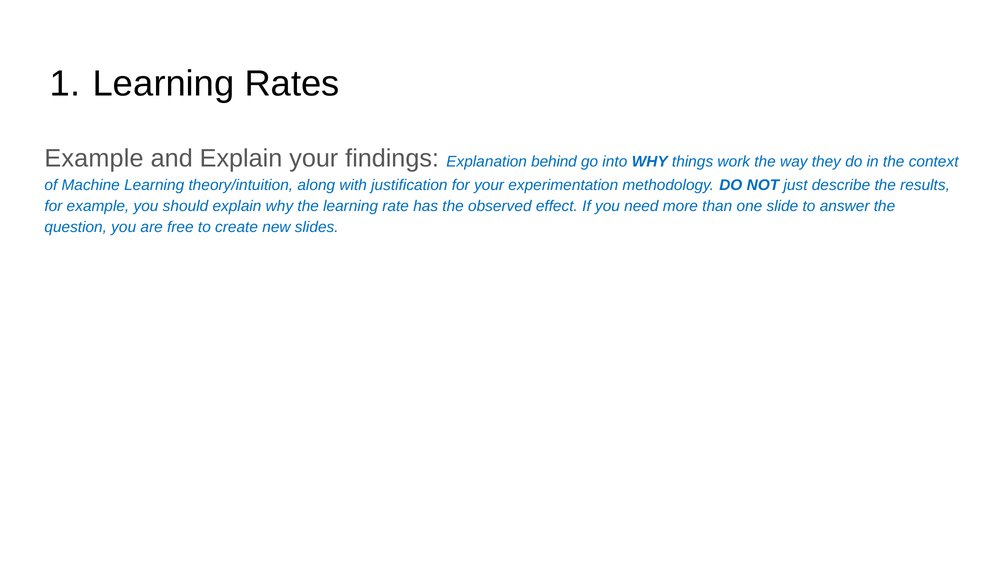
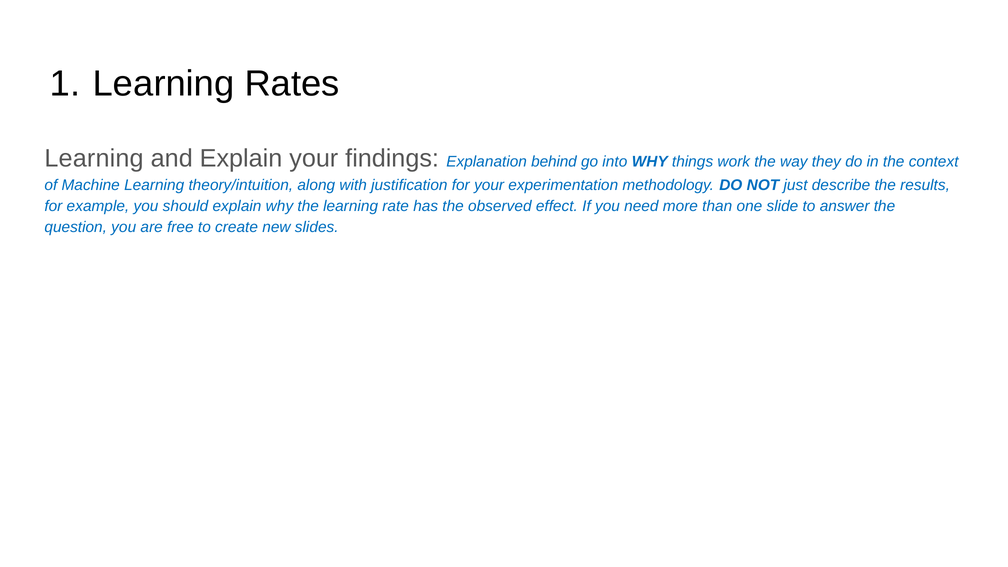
Example at (94, 159): Example -> Learning
